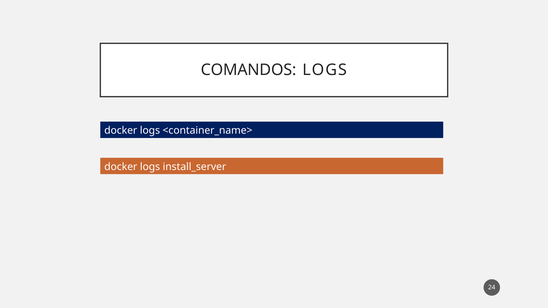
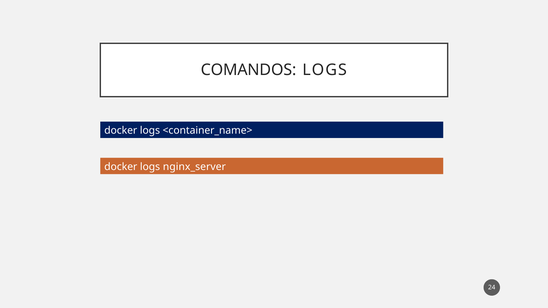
install_server: install_server -> nginx_server
